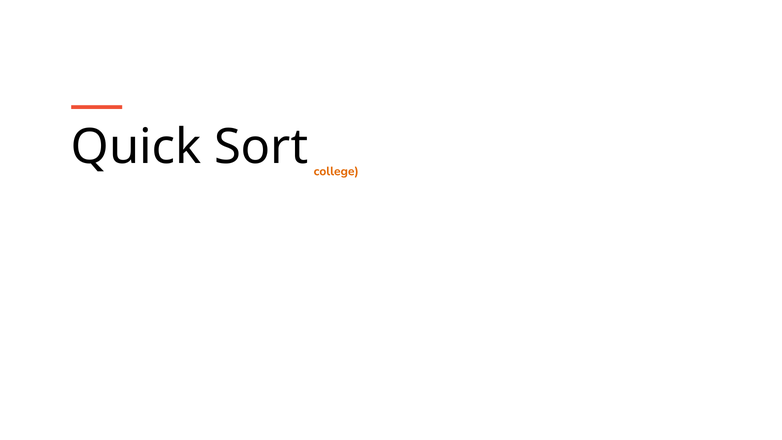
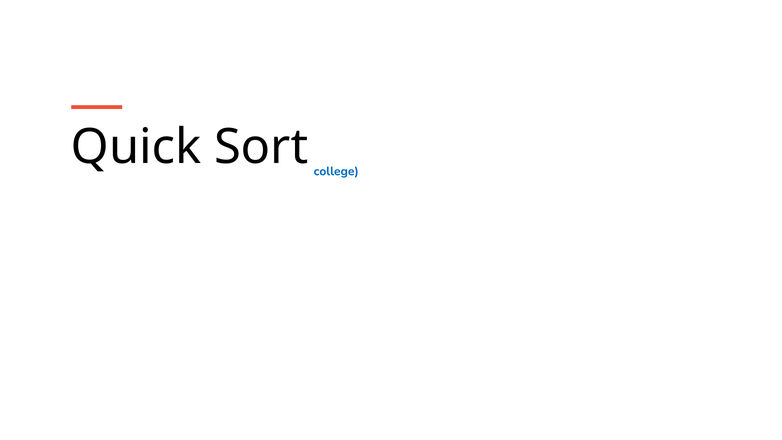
college colour: orange -> blue
